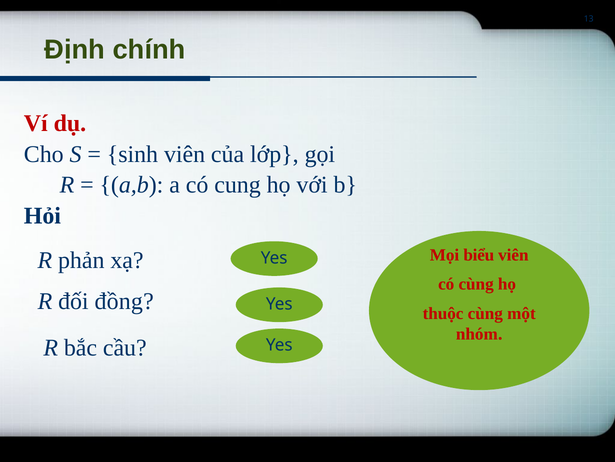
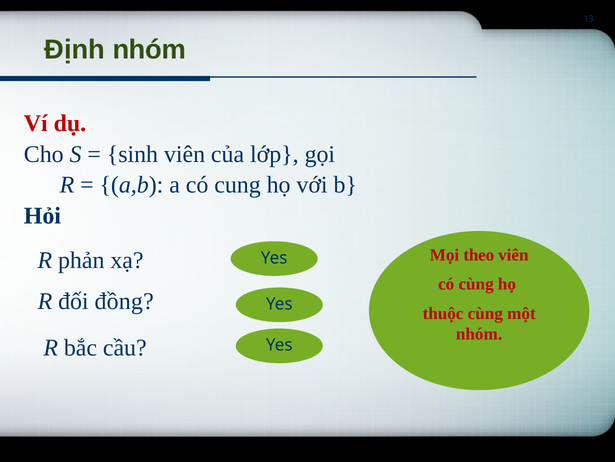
Định chính: chính -> nhóm
biểu: biểu -> theo
